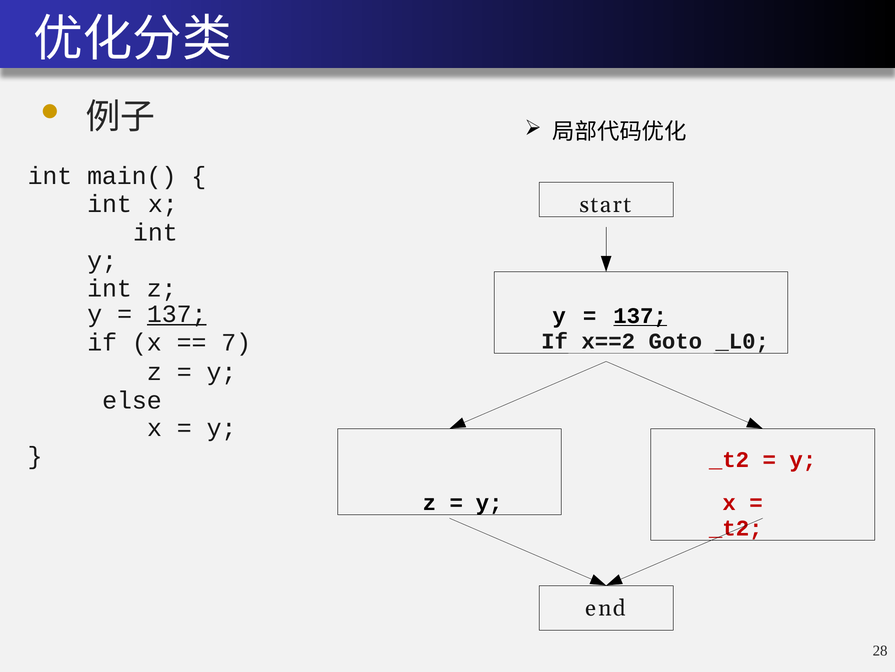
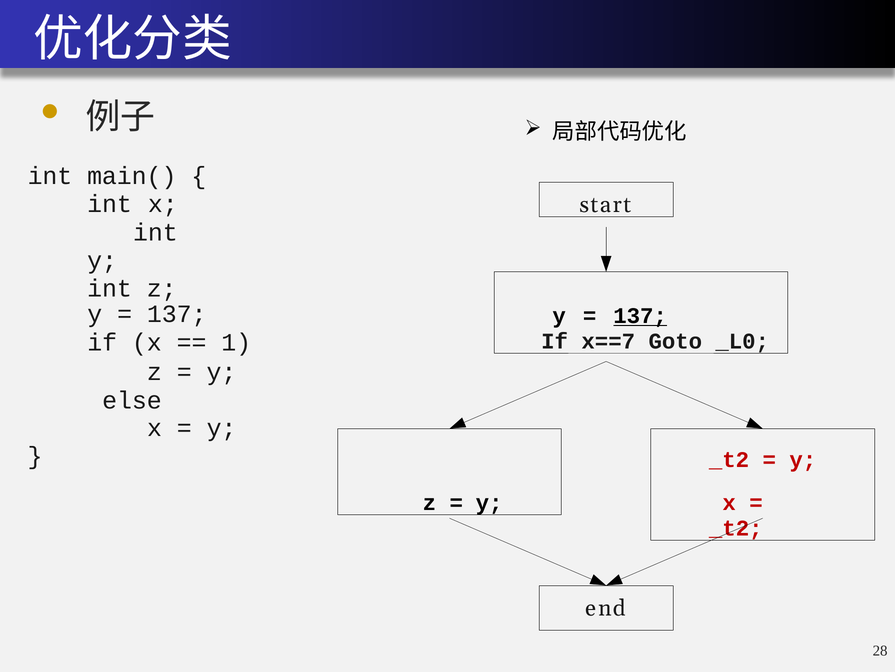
137 at (177, 314) underline: present -> none
x==2: x==2 -> x==7
7: 7 -> 1
